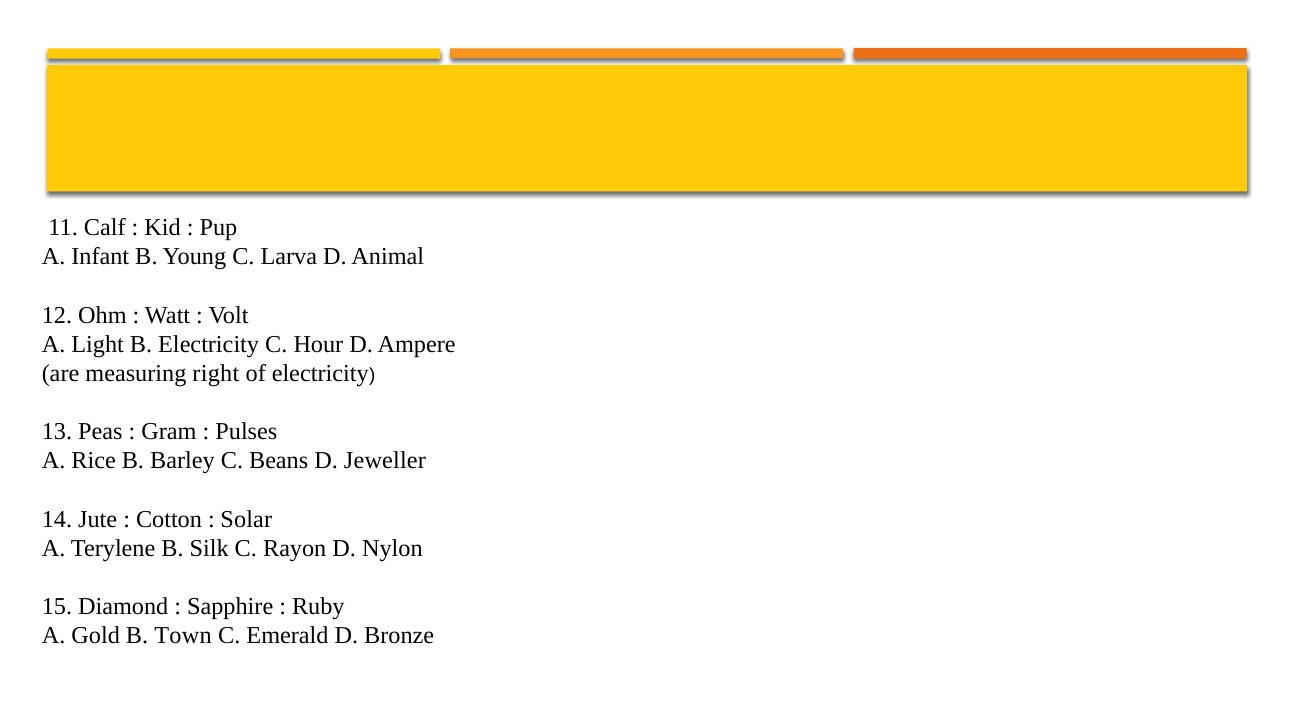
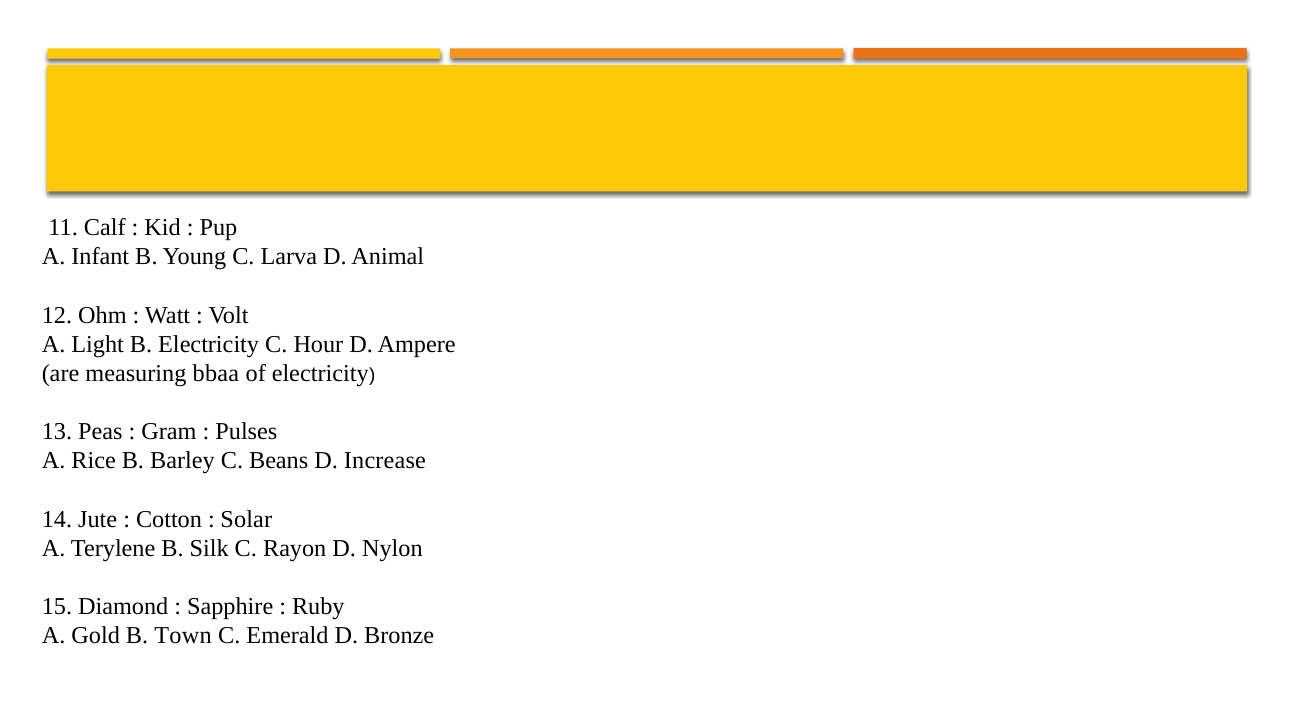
right: right -> bbaa
Jeweller: Jeweller -> Increase
